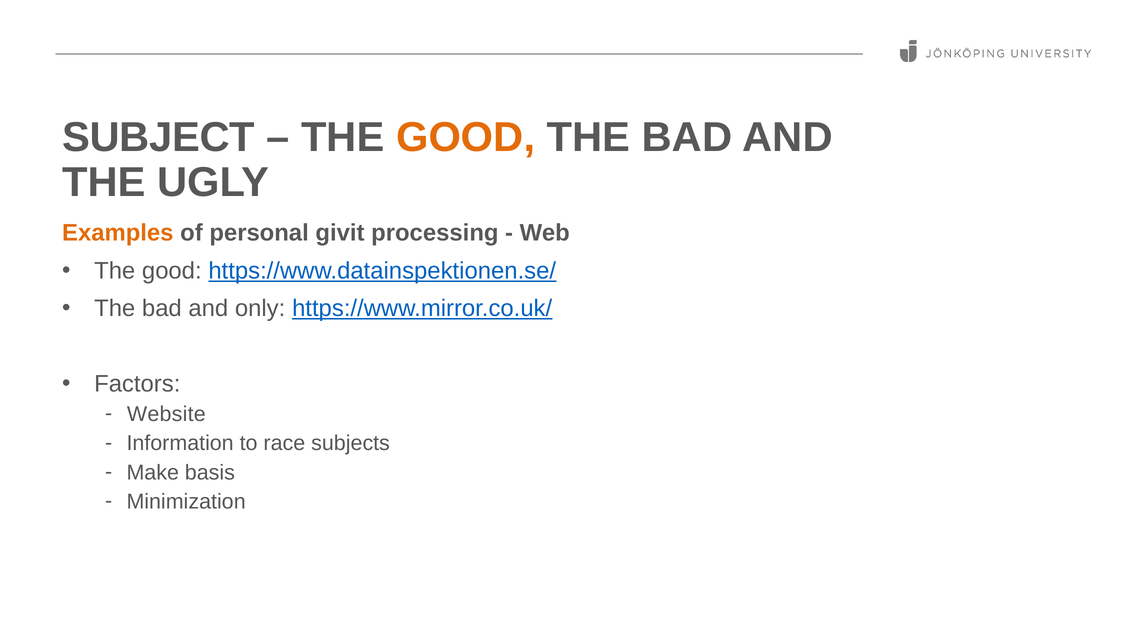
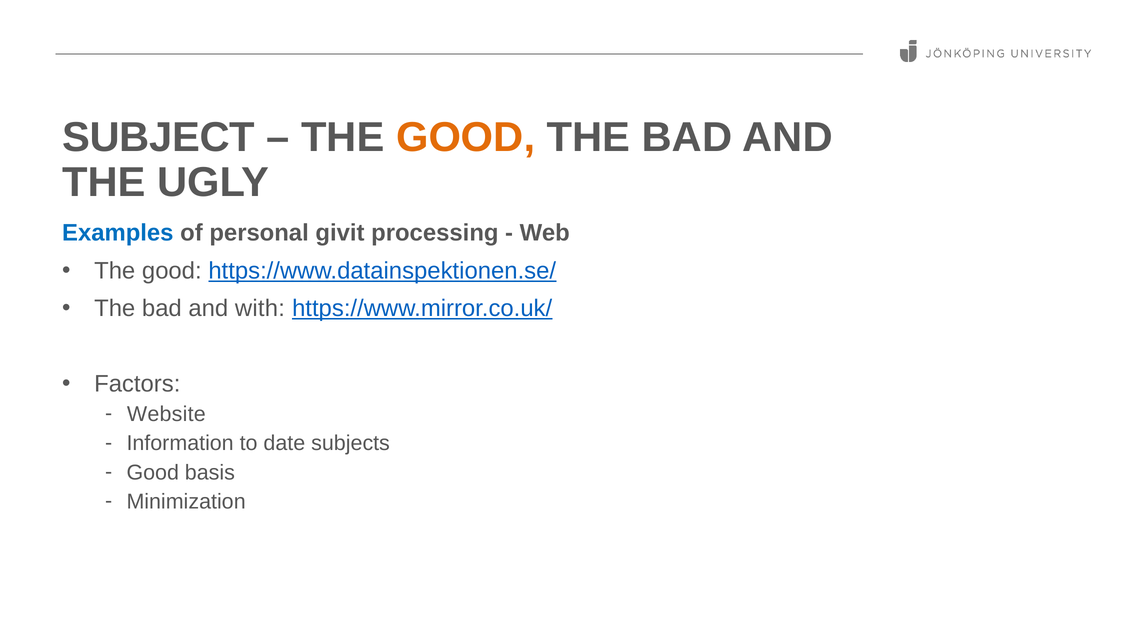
Examples colour: orange -> blue
only: only -> with
race: race -> date
Make at (153, 473): Make -> Good
